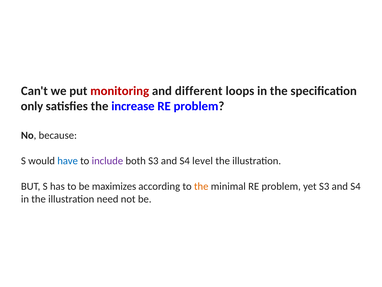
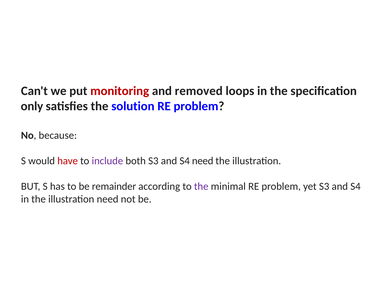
different: different -> removed
increase: increase -> solution
have colour: blue -> red
S4 level: level -> need
maximizes: maximizes -> remainder
the at (201, 186) colour: orange -> purple
